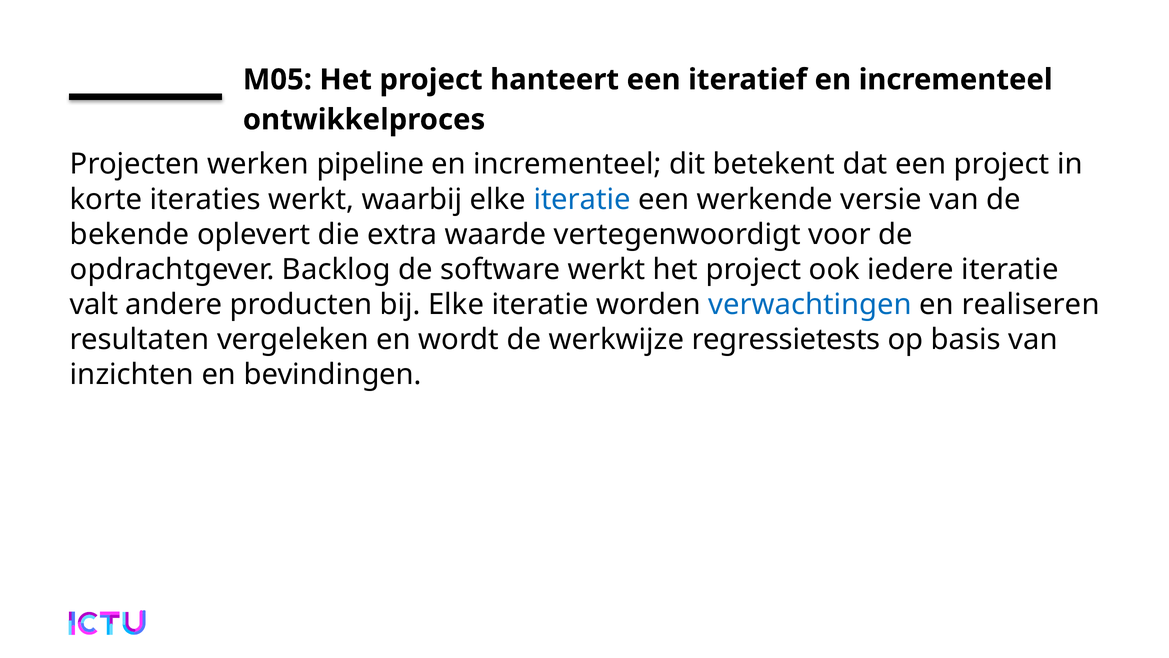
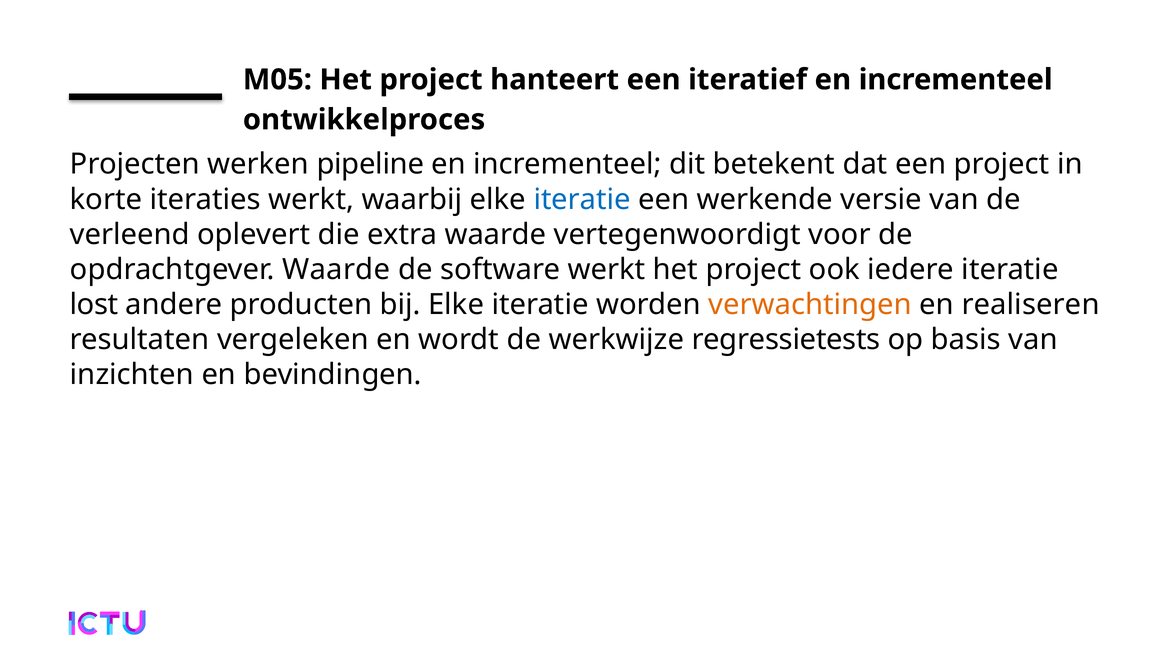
bekende: bekende -> verleend
opdrachtgever Backlog: Backlog -> Waarde
valt: valt -> lost
verwachtingen colour: blue -> orange
